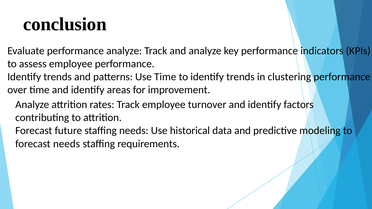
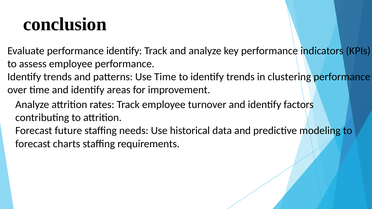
Evaluate performance analyze: analyze -> identify
forecast needs: needs -> charts
